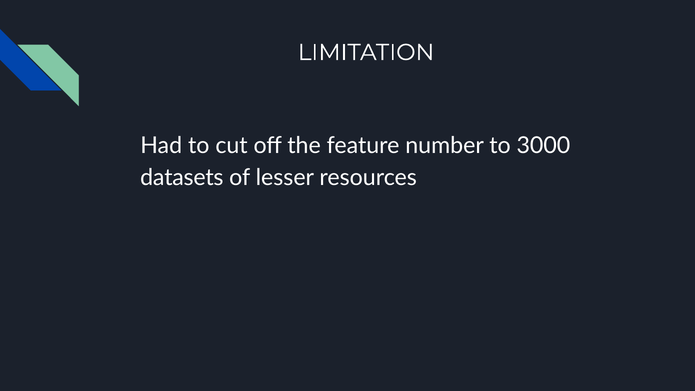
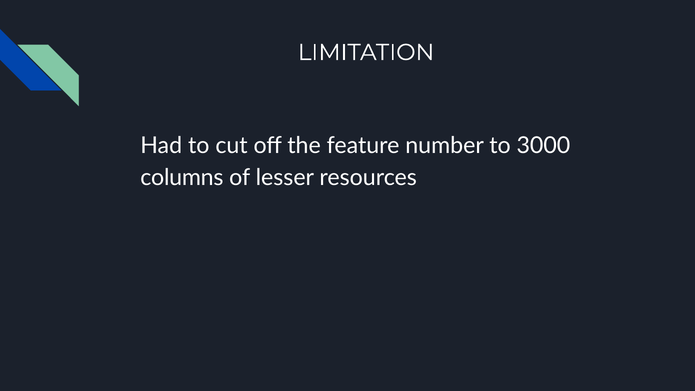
datasets: datasets -> columns
